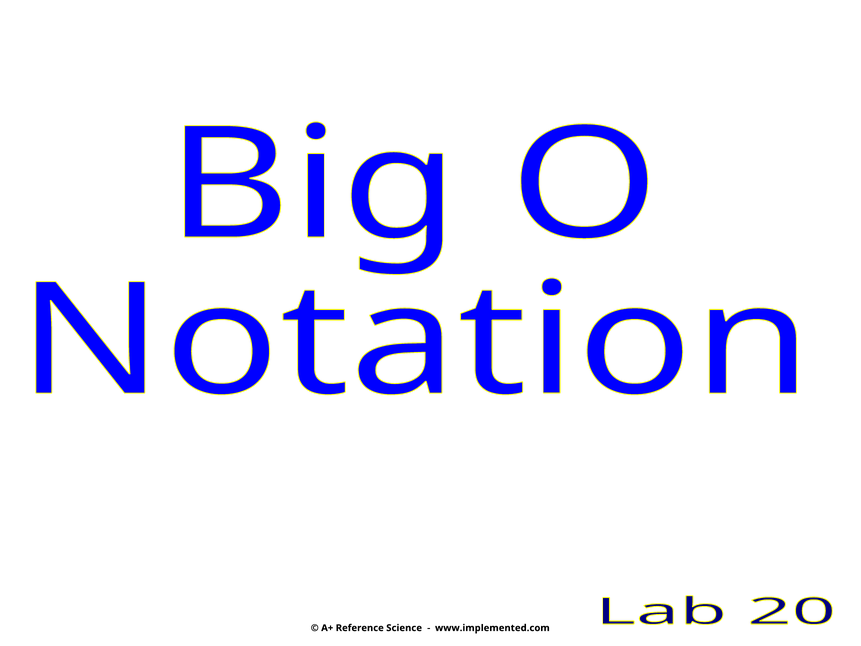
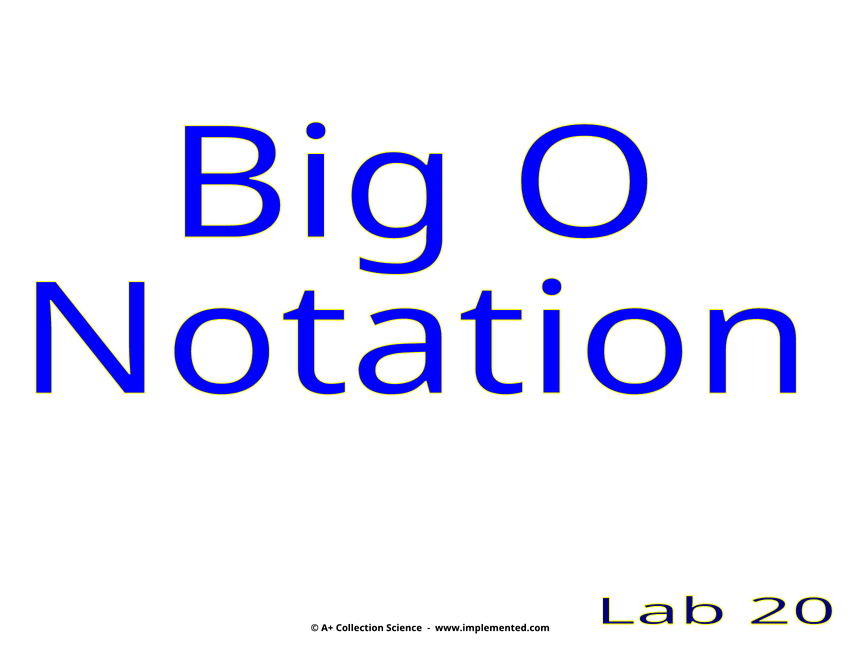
Reference: Reference -> Collection
